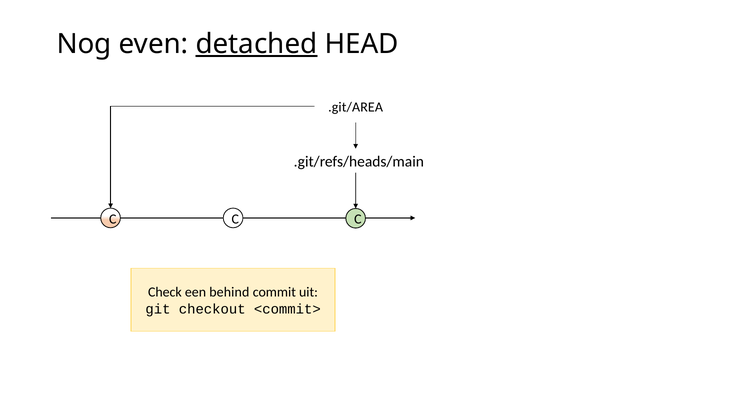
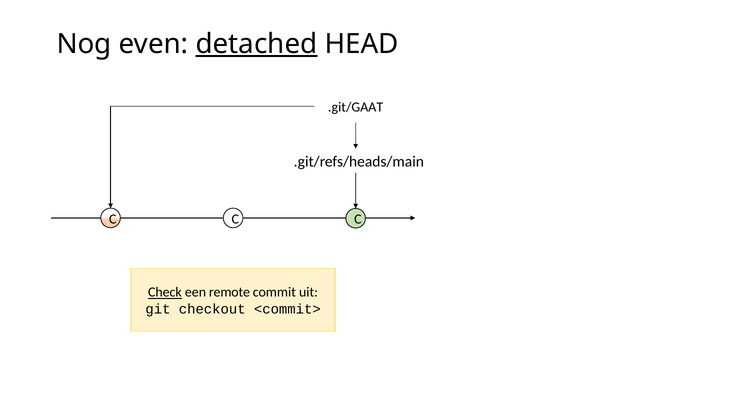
.git/AREA: .git/AREA -> .git/GAAT
Check underline: none -> present
behind: behind -> remote
